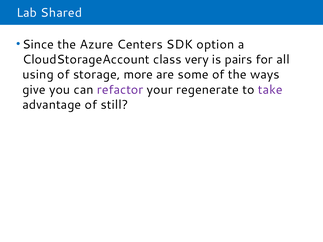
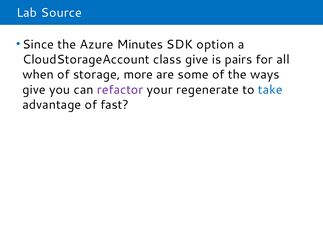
Shared: Shared -> Source
Centers: Centers -> Minutes
class very: very -> give
using: using -> when
take colour: purple -> blue
still: still -> fast
